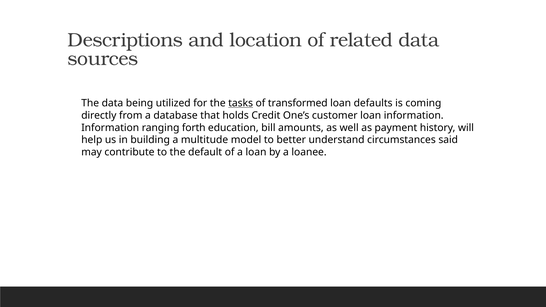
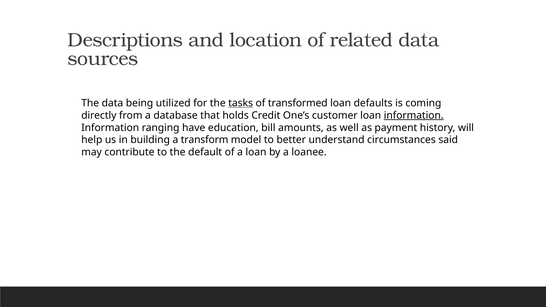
information at (414, 115) underline: none -> present
forth: forth -> have
multitude: multitude -> transform
